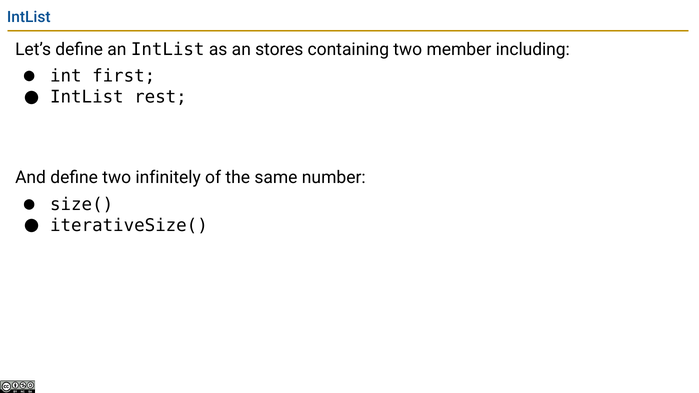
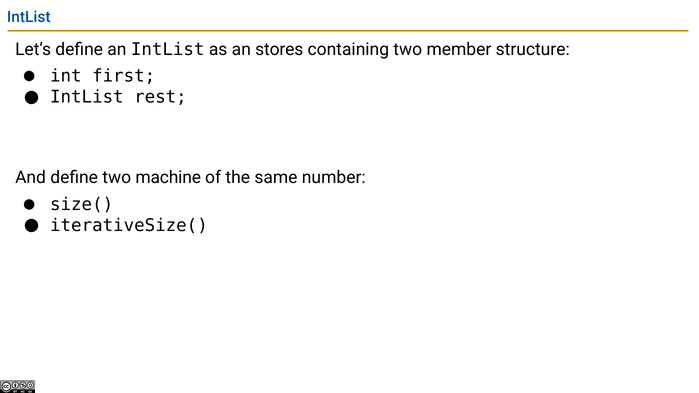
including: including -> structure
infinitely: infinitely -> machine
